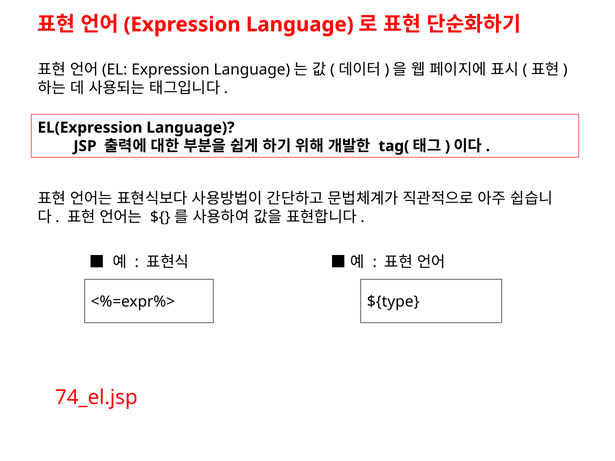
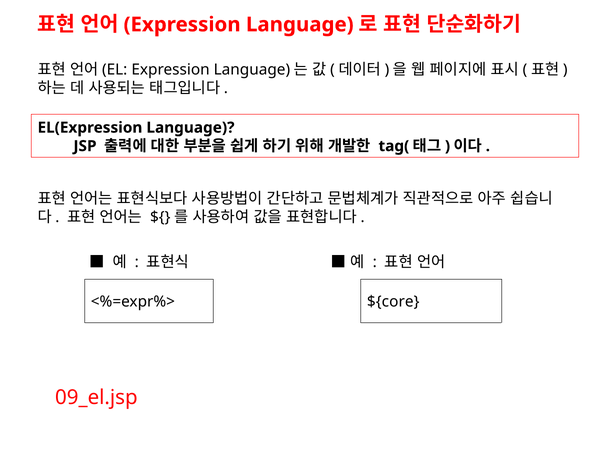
${type: ${type -> ${core
74_el.jsp: 74_el.jsp -> 09_el.jsp
